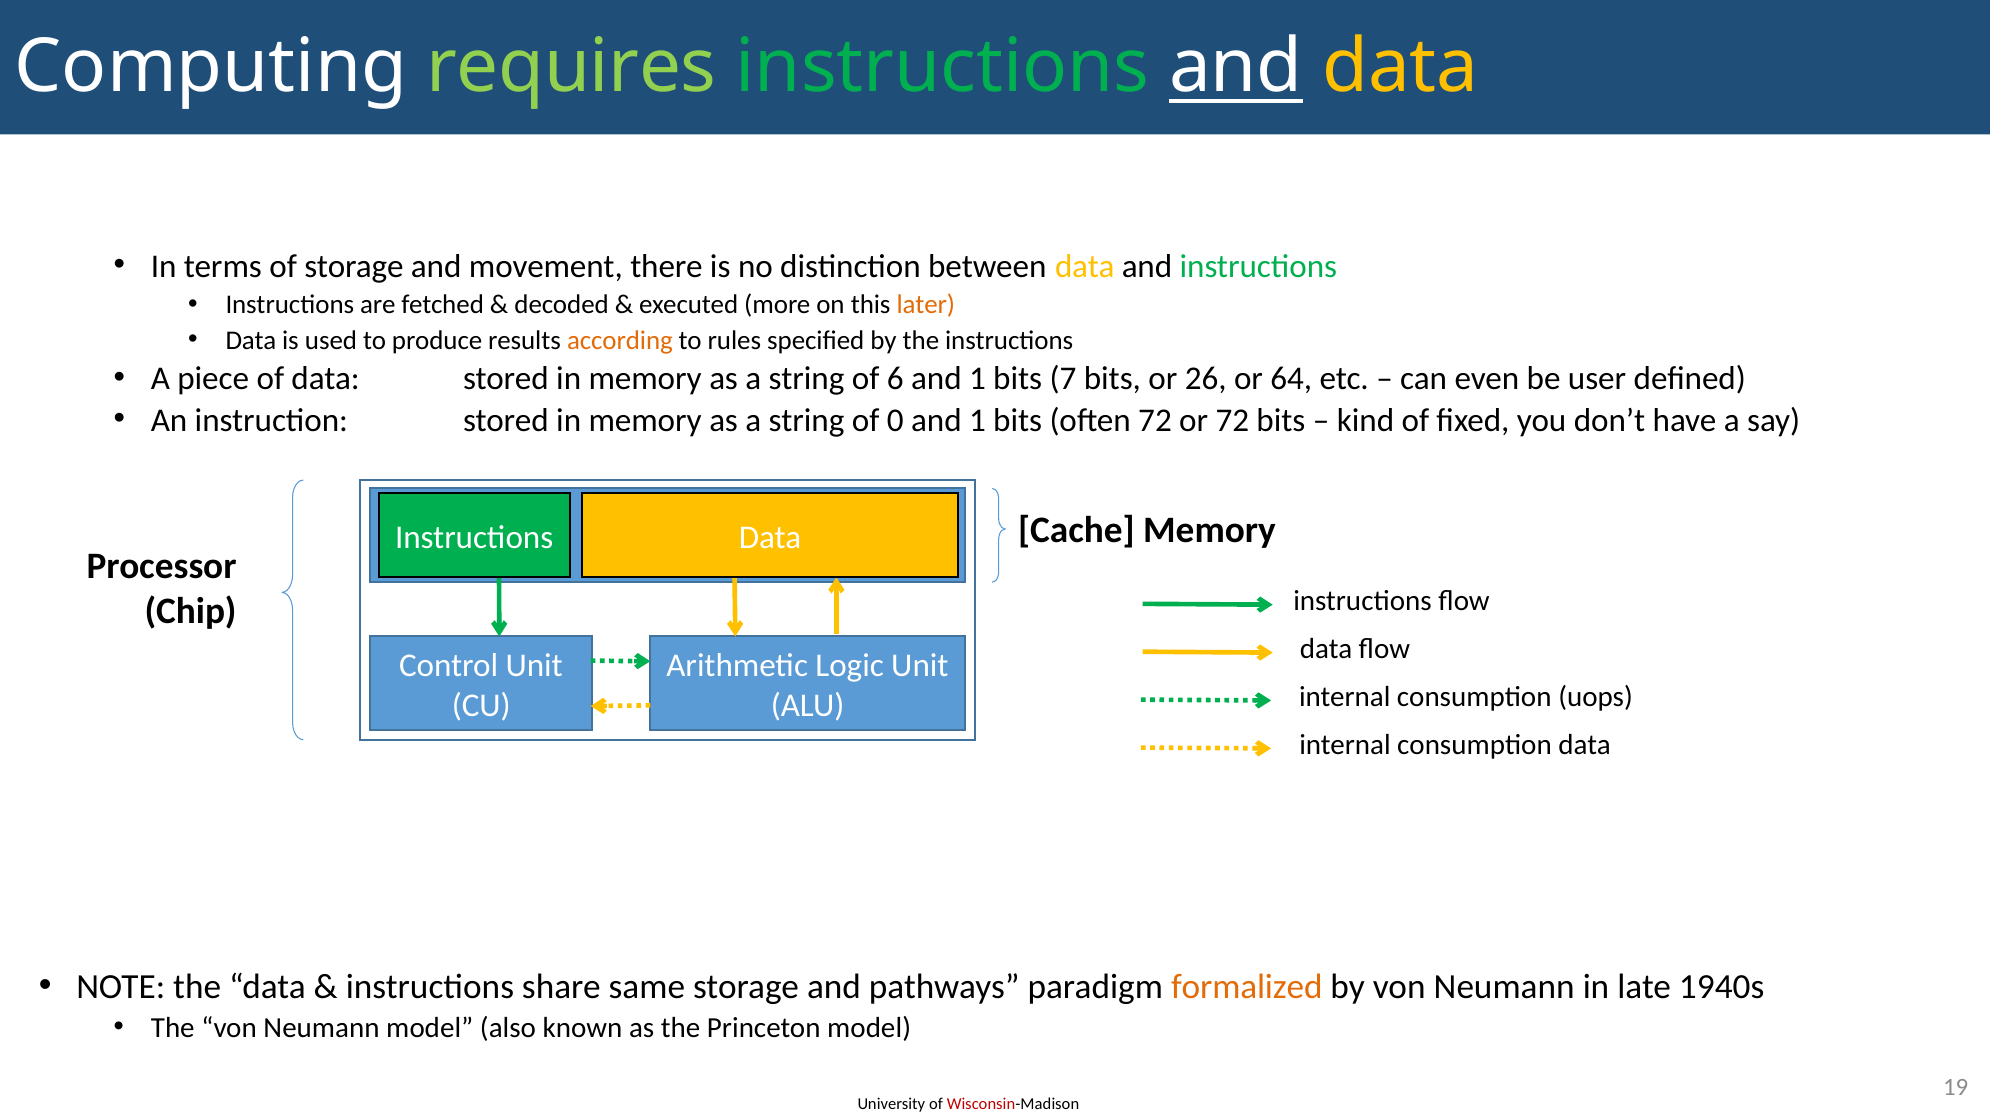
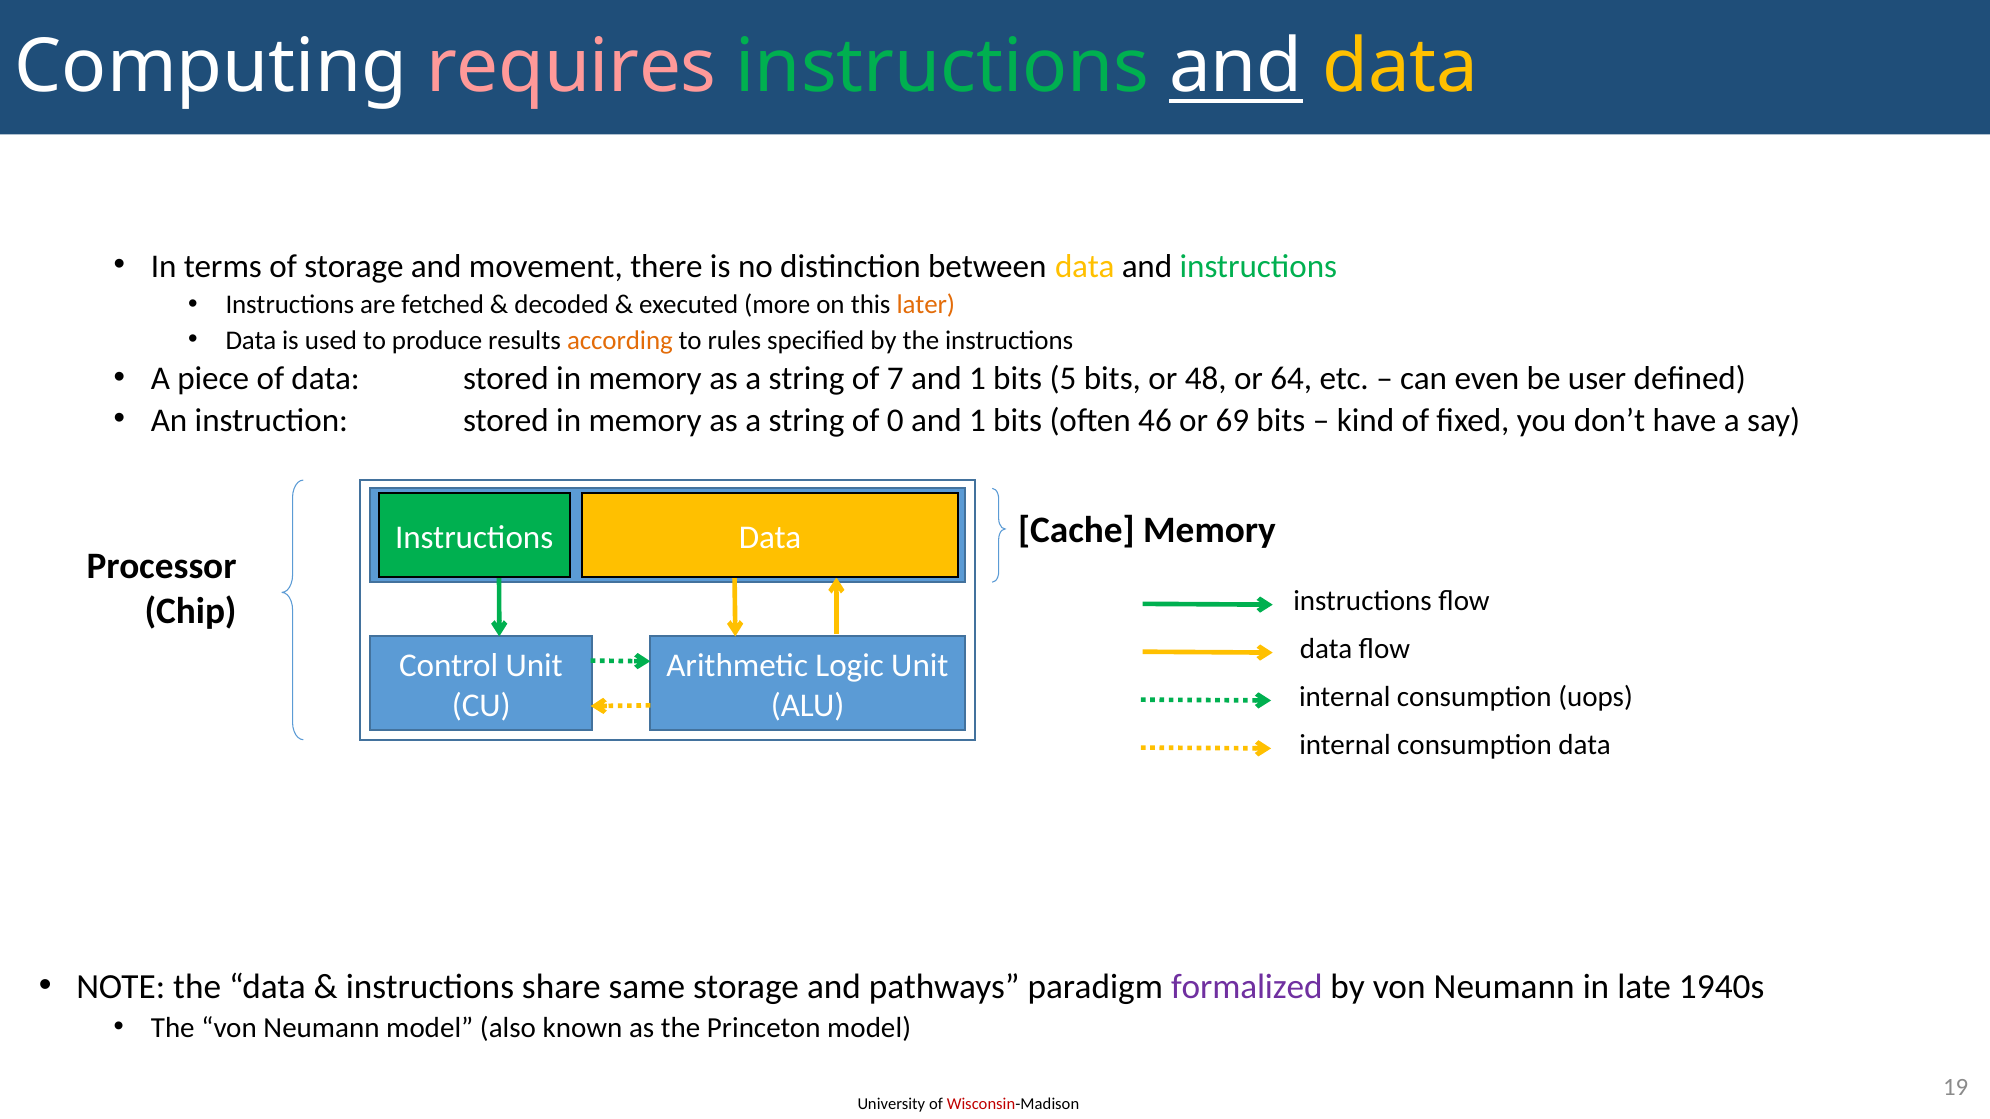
requires colour: light green -> pink
6: 6 -> 7
7: 7 -> 5
26: 26 -> 48
often 72: 72 -> 46
or 72: 72 -> 69
formalized colour: orange -> purple
